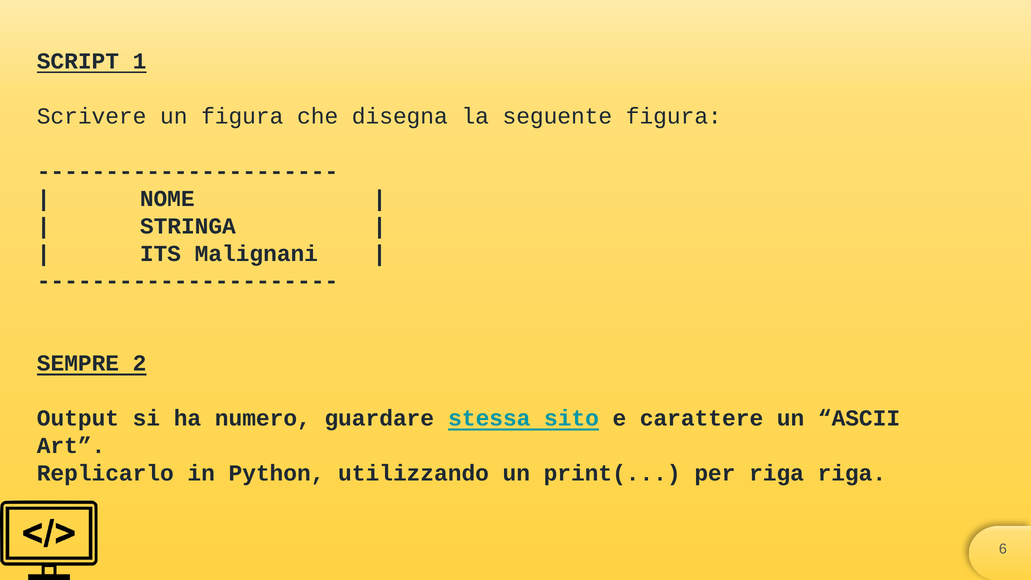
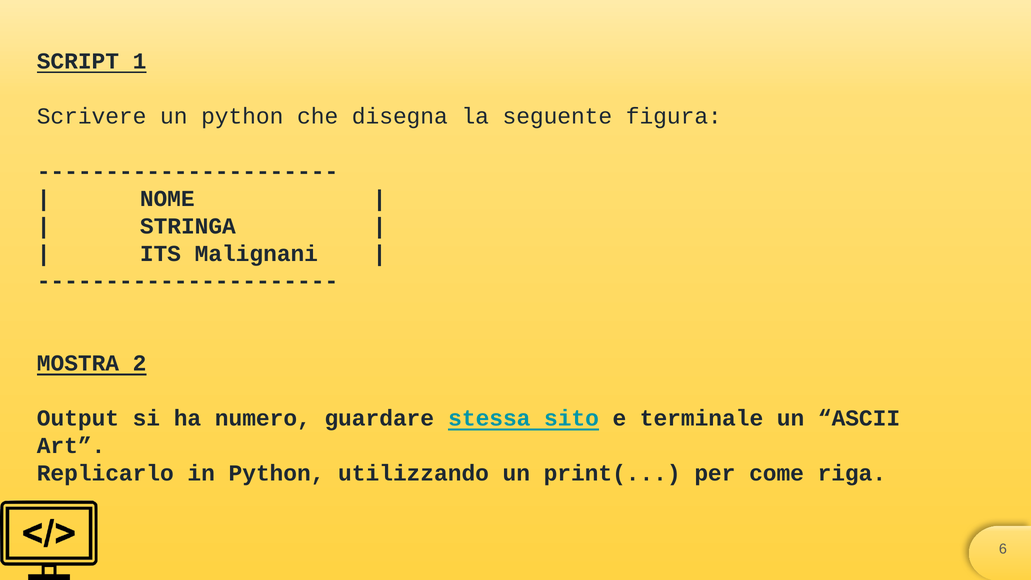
un figura: figura -> python
SEMPRE: SEMPRE -> MOSTRA
carattere: carattere -> terminale
per riga: riga -> come
